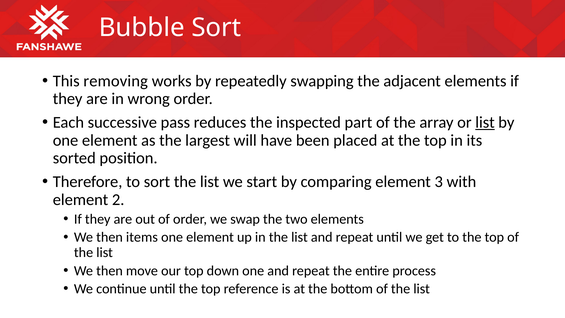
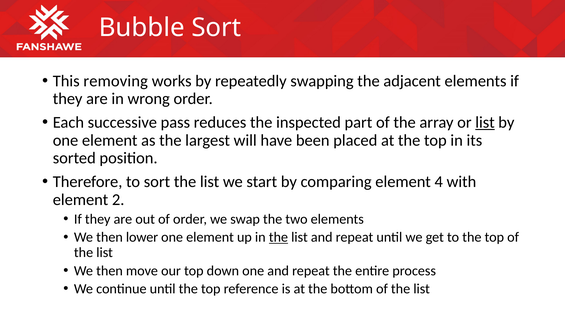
3: 3 -> 4
items: items -> lower
the at (278, 237) underline: none -> present
